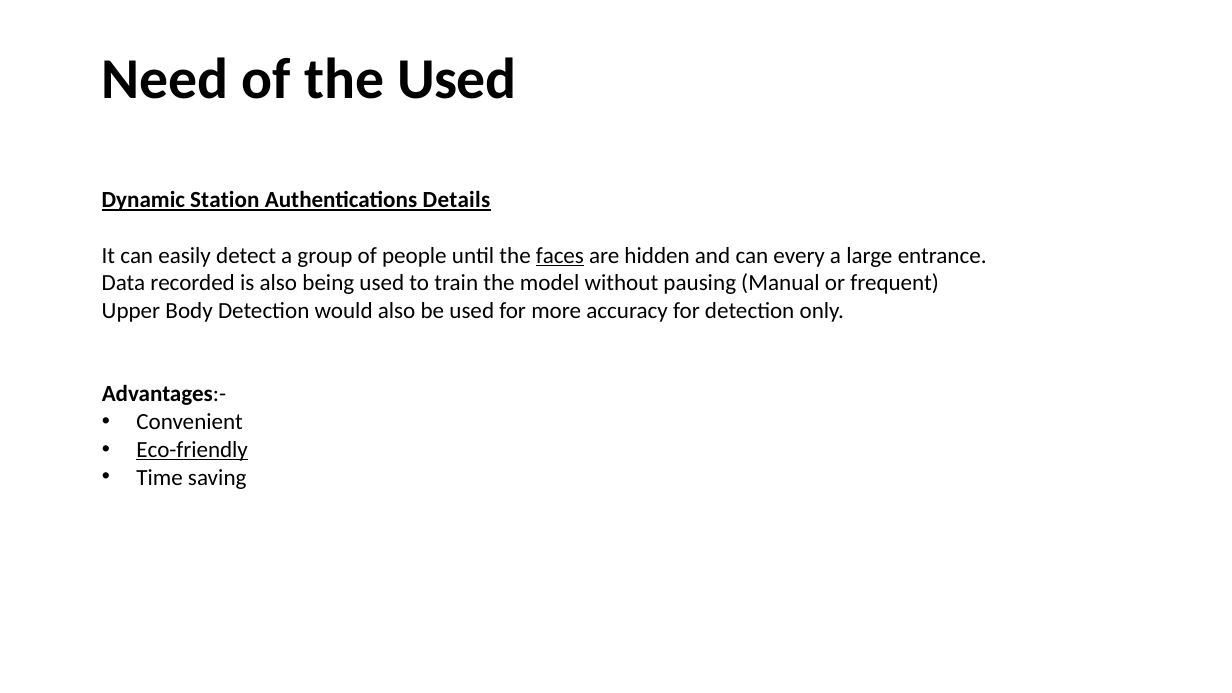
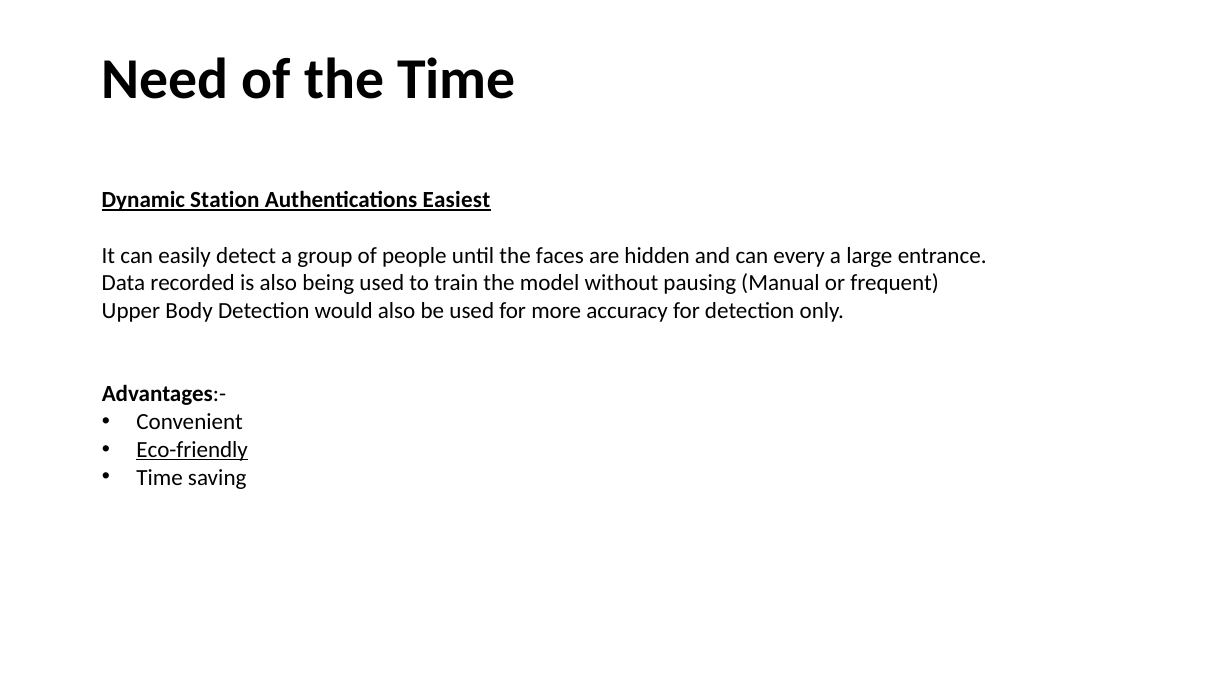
the Used: Used -> Time
Details: Details -> Easiest
faces underline: present -> none
